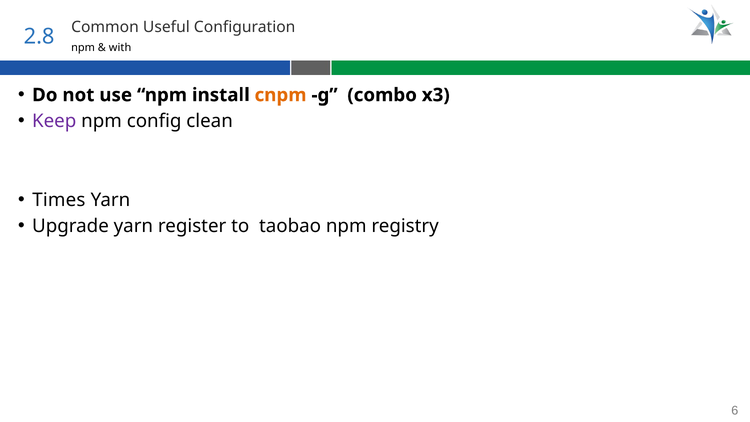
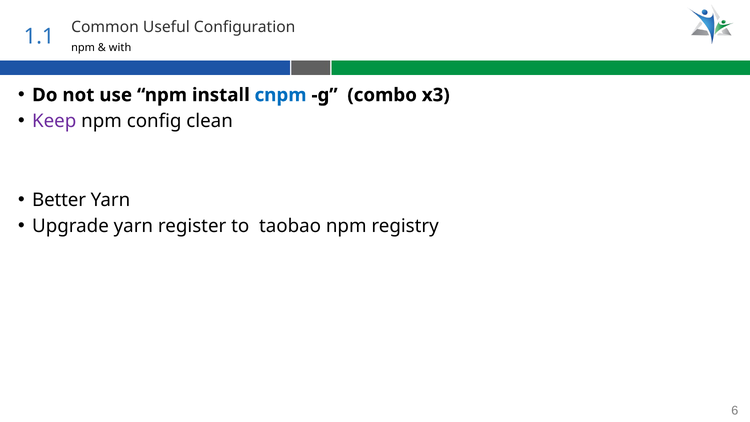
2.8: 2.8 -> 1.1
cnpm colour: orange -> blue
Times: Times -> Better
